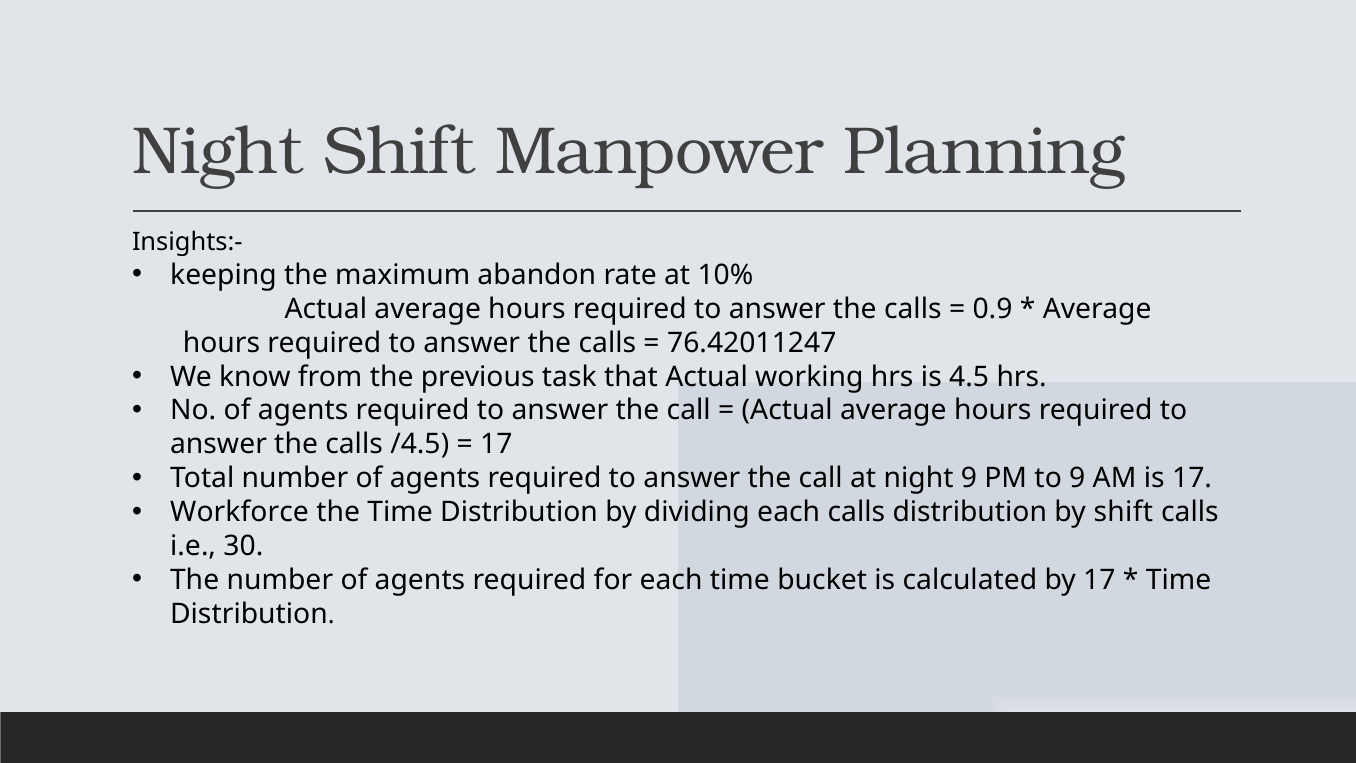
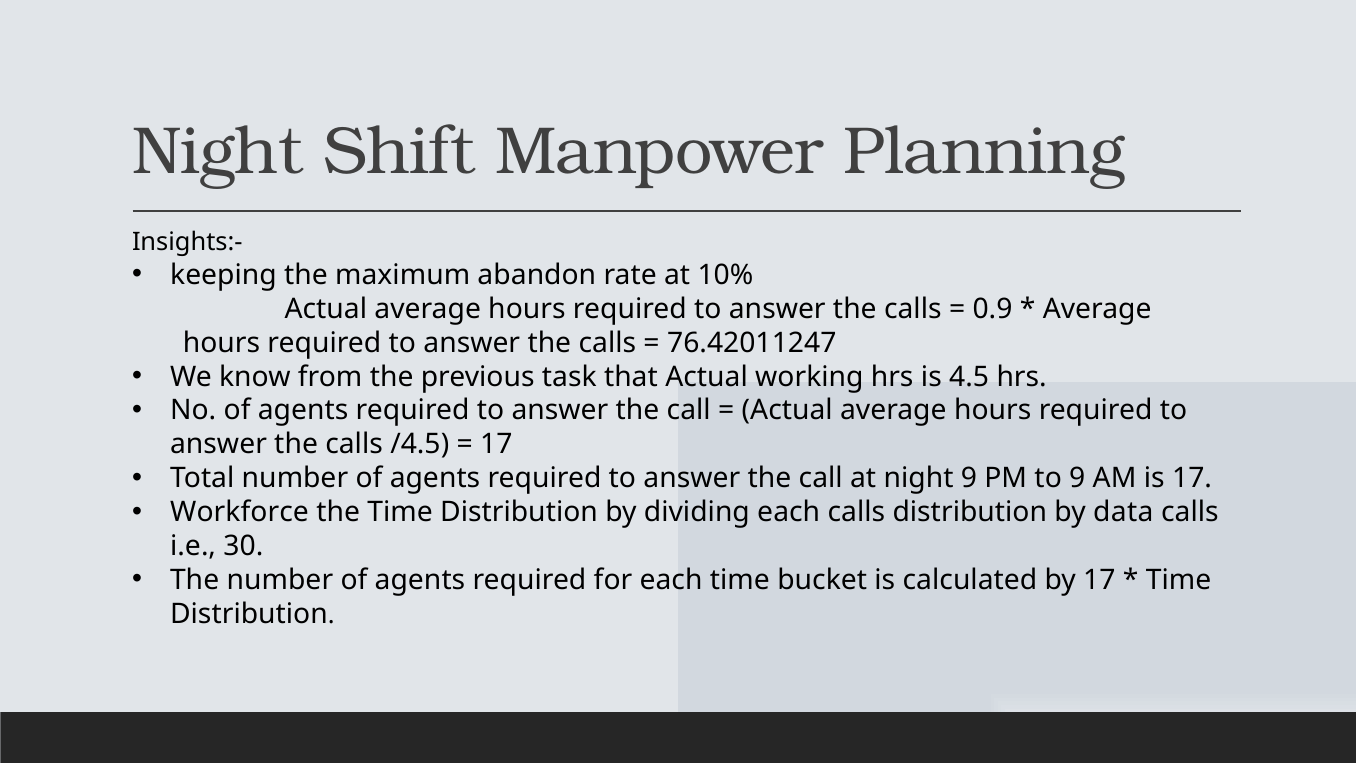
by shift: shift -> data
